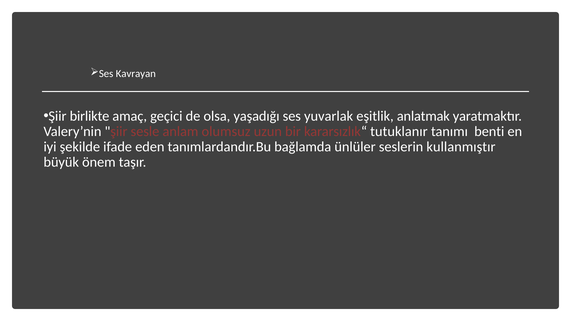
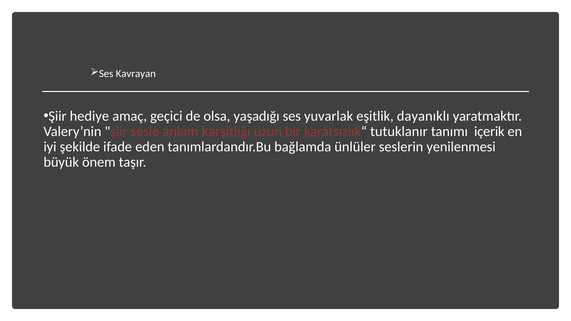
birlikte: birlikte -> hediye
anlatmak: anlatmak -> dayanıklı
olumsuz: olumsuz -> karşıtlığı
benti: benti -> içerik
kullanmıştır: kullanmıştır -> yenilenmesi
